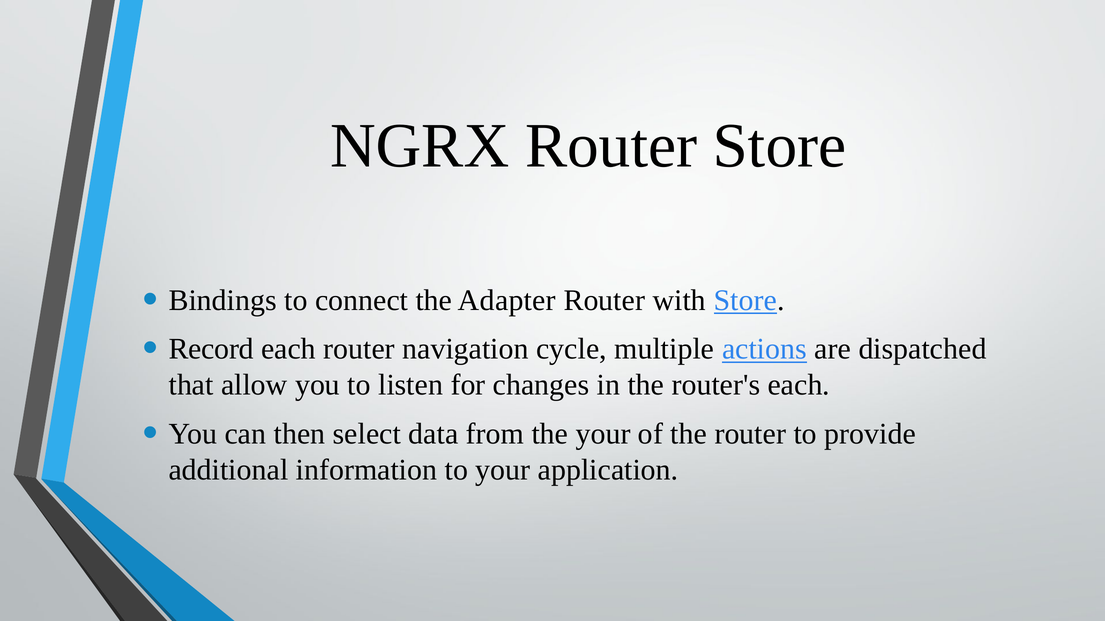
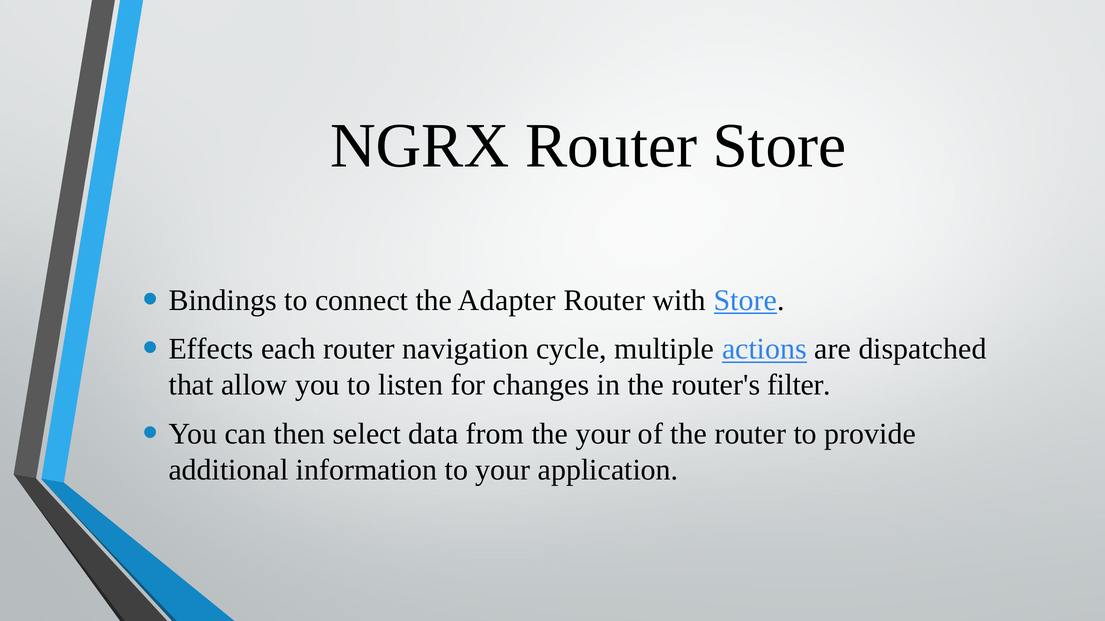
Record: Record -> Effects
router's each: each -> filter
